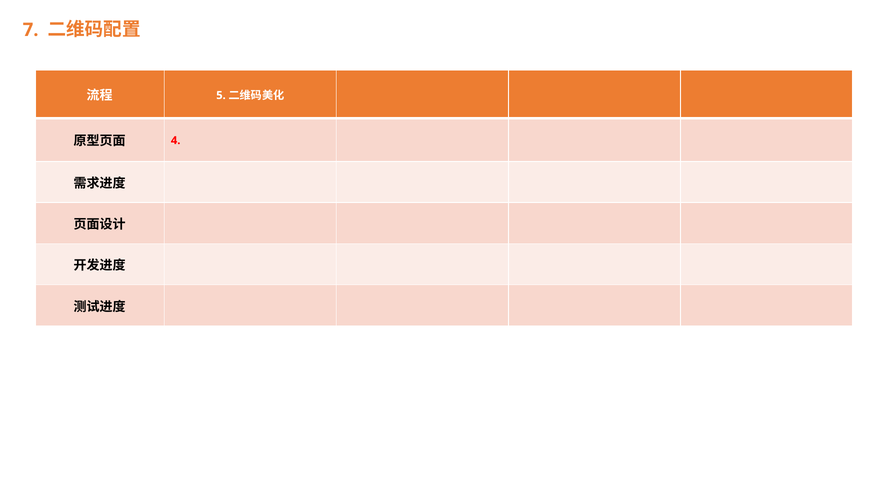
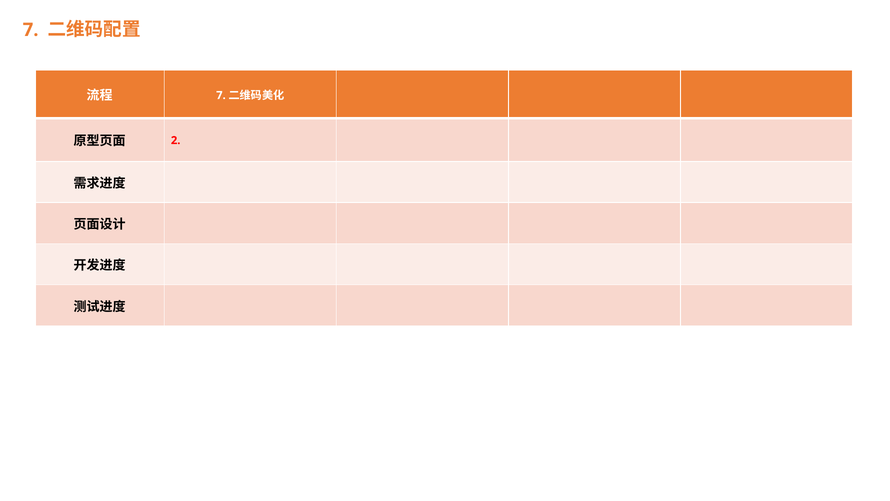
5 at (221, 95): 5 -> 7
4: 4 -> 2
